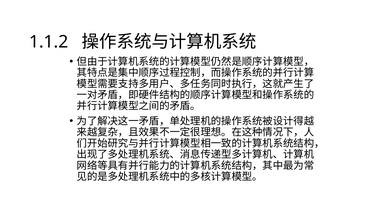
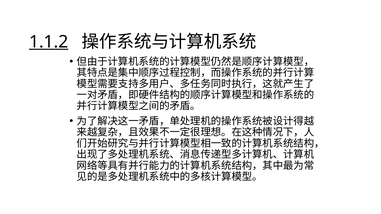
1.1.2 underline: none -> present
